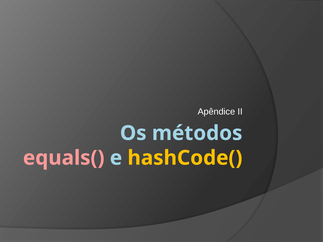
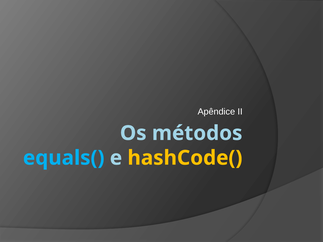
equals( colour: pink -> light blue
